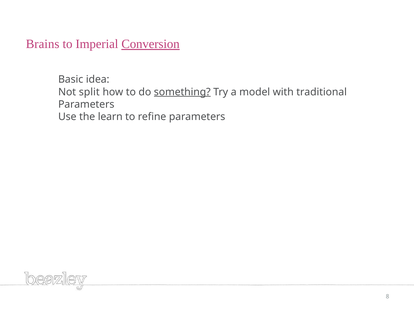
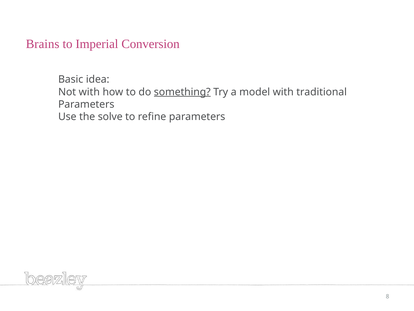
Conversion underline: present -> none
Not split: split -> with
learn: learn -> solve
